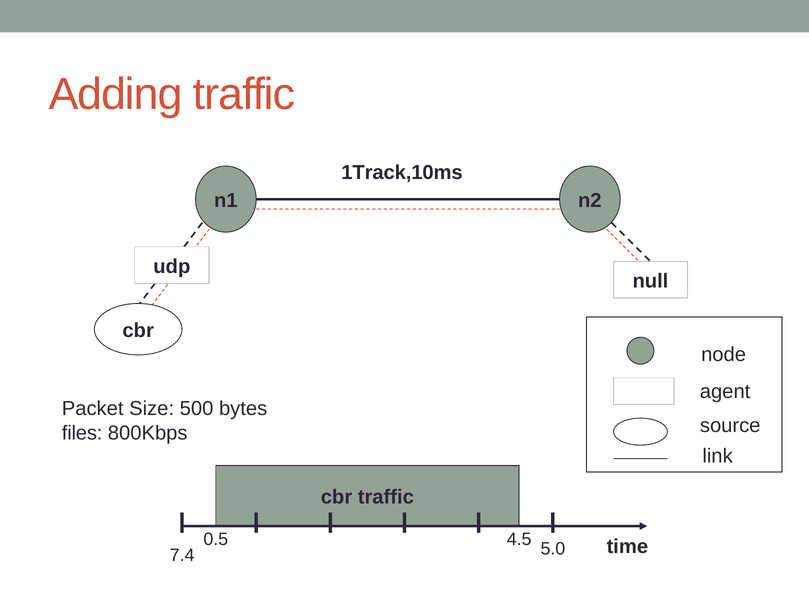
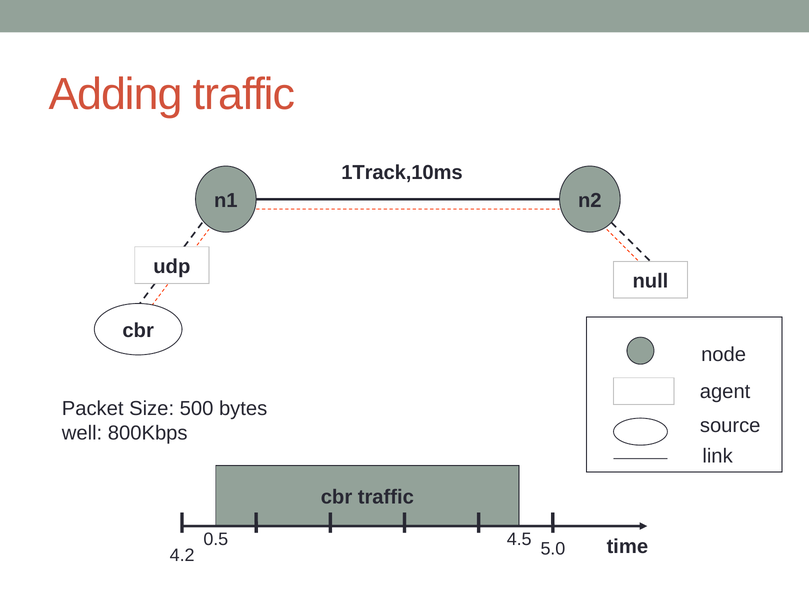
files: files -> well
7.4: 7.4 -> 4.2
